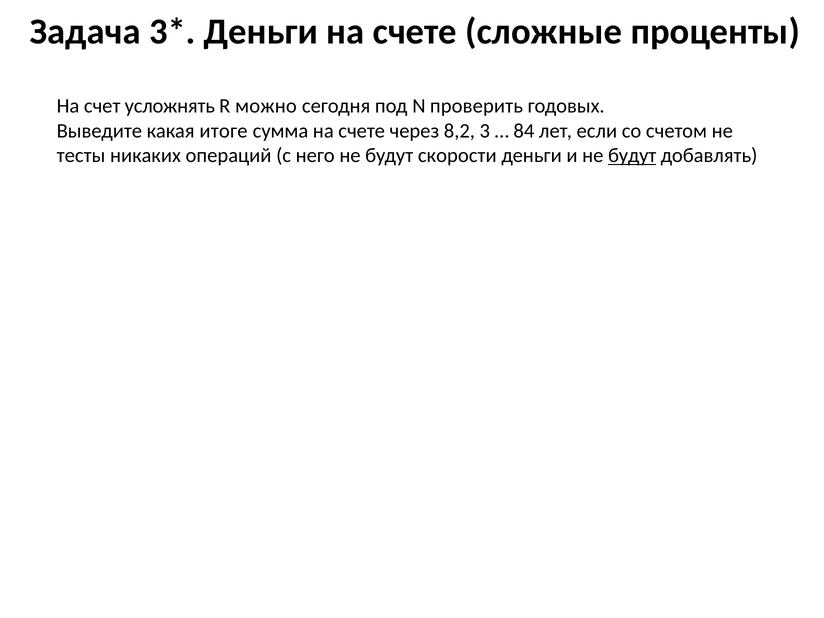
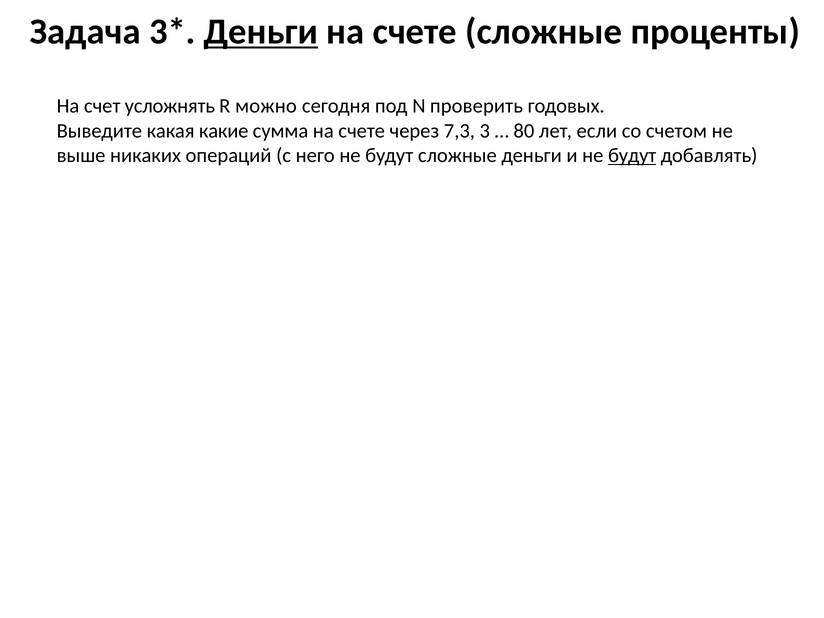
Деньги at (261, 32) underline: none -> present
итоге: итоге -> какие
8,2: 8,2 -> 7,3
84: 84 -> 80
тесты: тесты -> выше
будут скорости: скорости -> сложные
